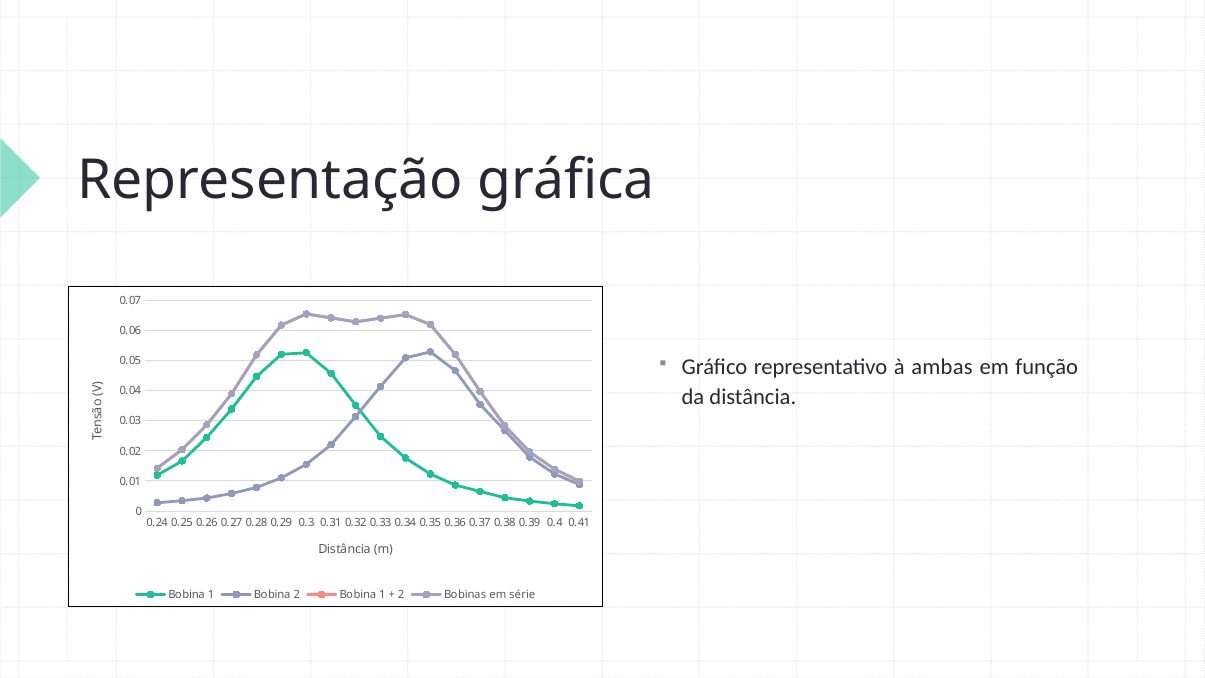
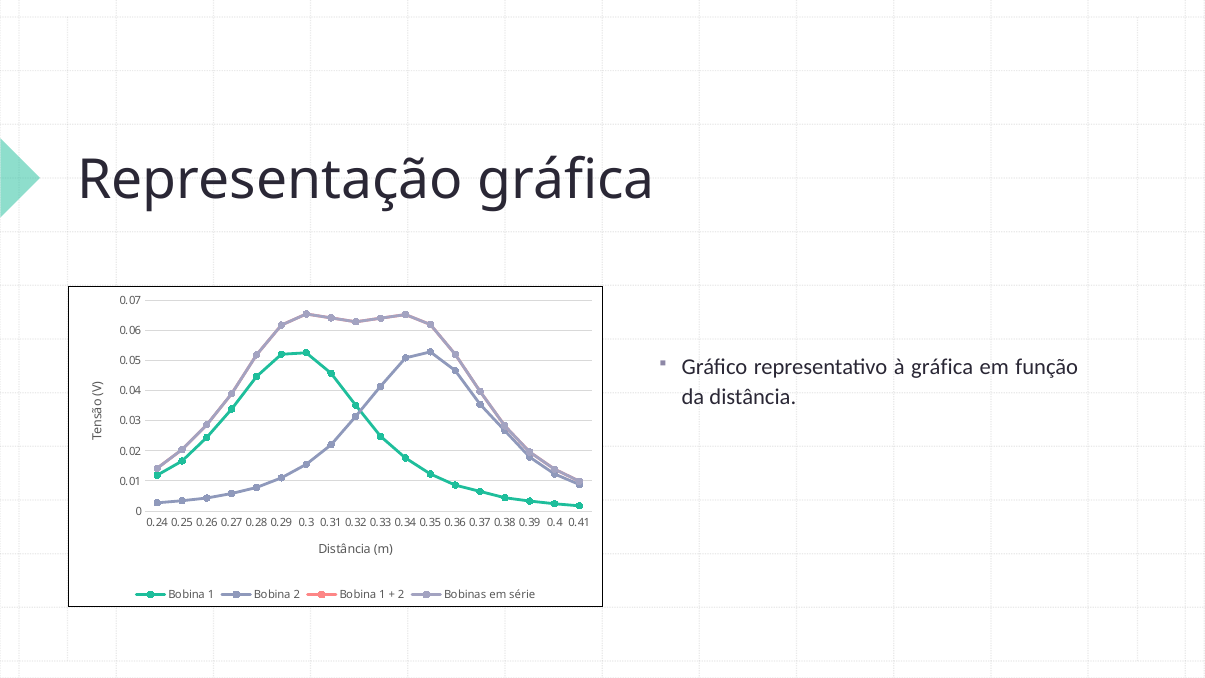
à ambas: ambas -> gráfica
